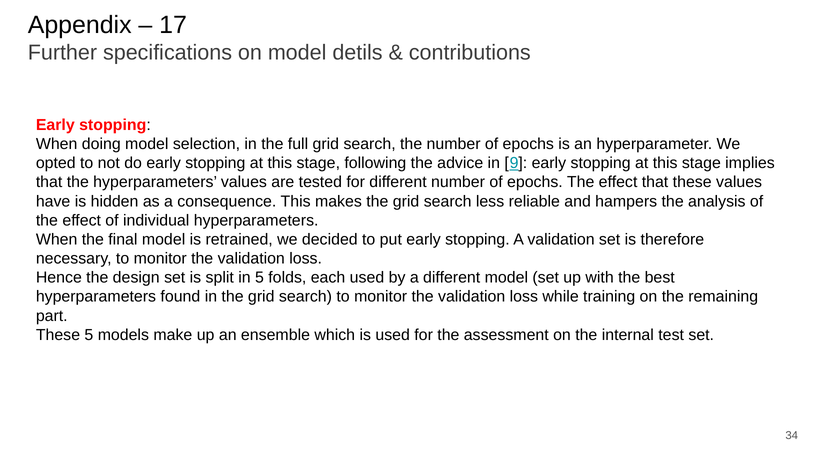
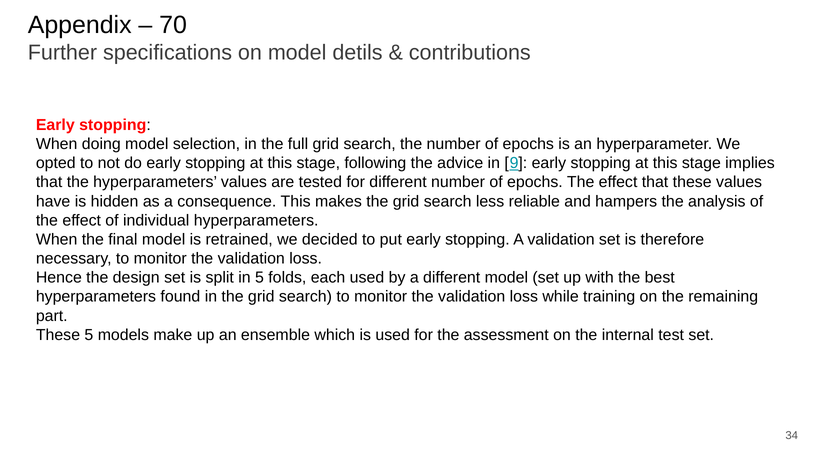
17: 17 -> 70
